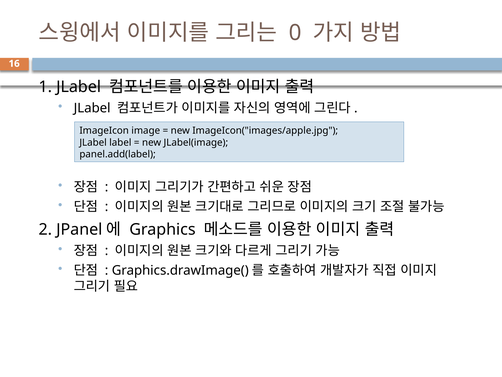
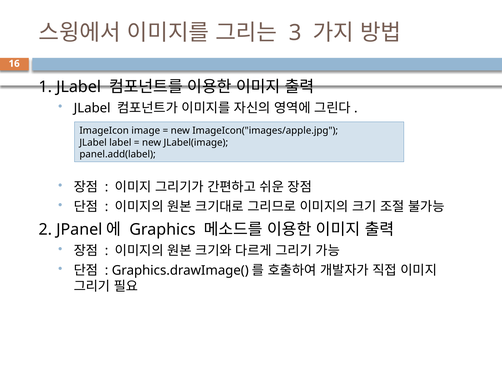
0: 0 -> 3
